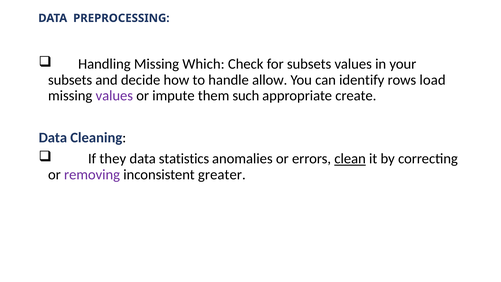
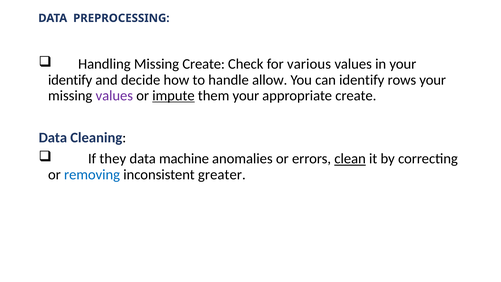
Missing Which: Which -> Create
for subsets: subsets -> various
subsets at (70, 80): subsets -> identify
rows load: load -> your
impute underline: none -> present
them such: such -> your
statistics: statistics -> machine
removing colour: purple -> blue
